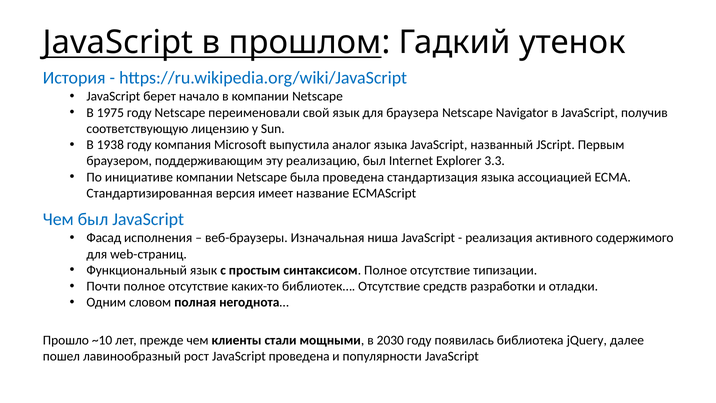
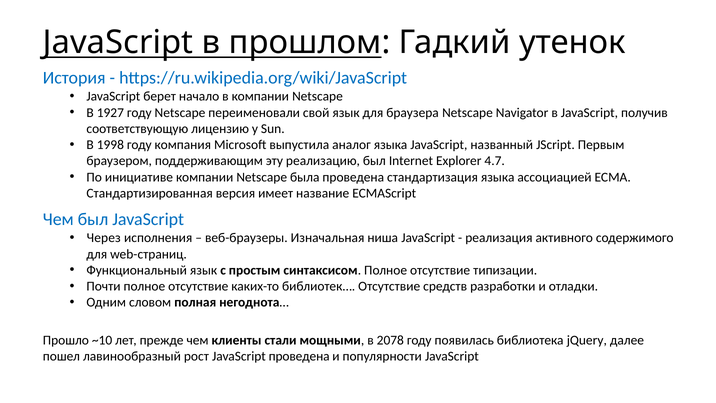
1975: 1975 -> 1927
1938: 1938 -> 1998
3.3: 3.3 -> 4.7
Фасад: Фасад -> Через
2030: 2030 -> 2078
